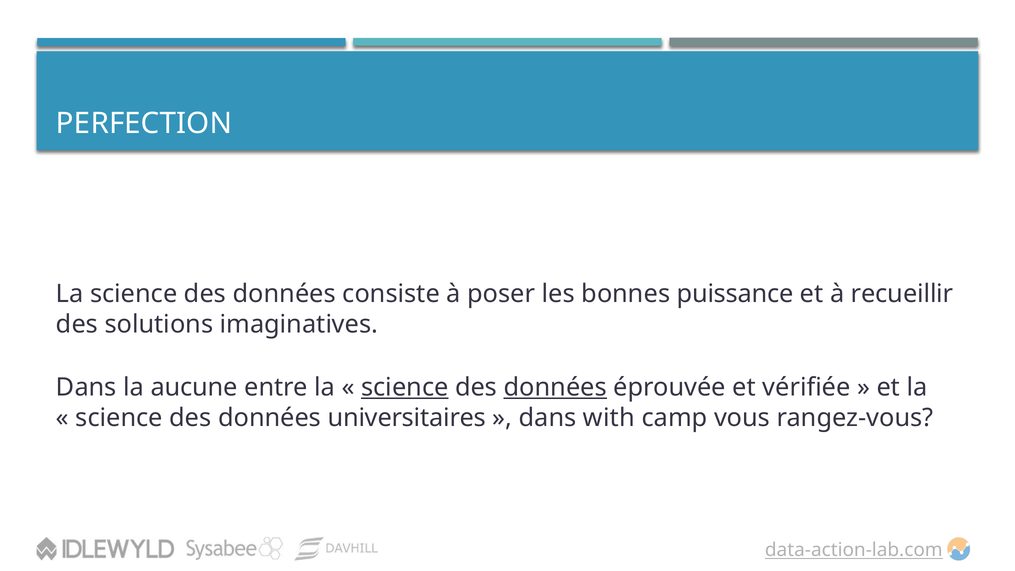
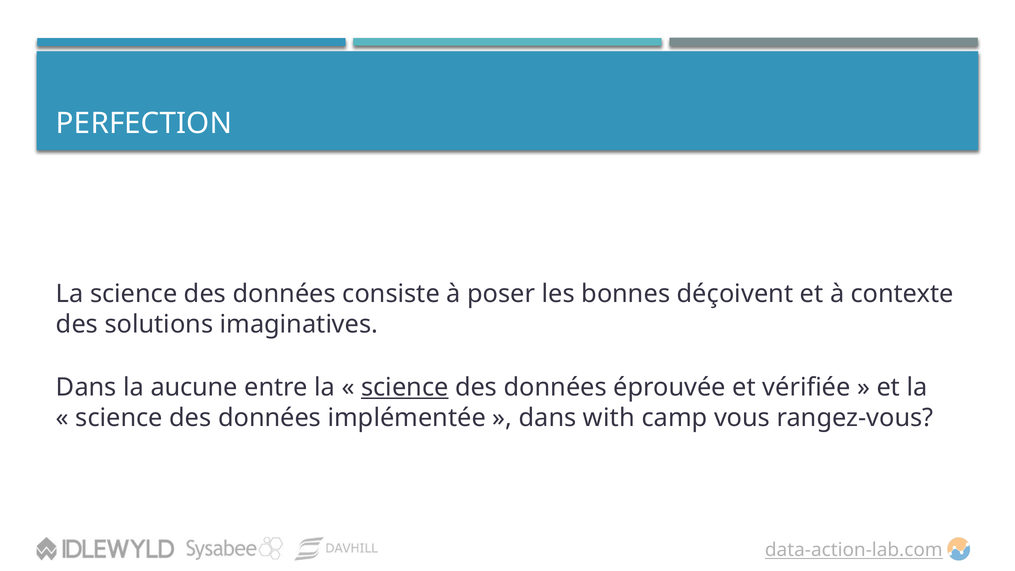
puissance: puissance -> déçoivent
recueillir: recueillir -> contexte
données at (555, 387) underline: present -> none
universitaires: universitaires -> implémentée
